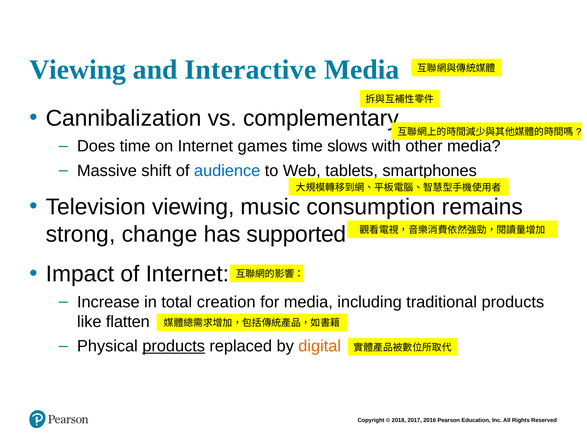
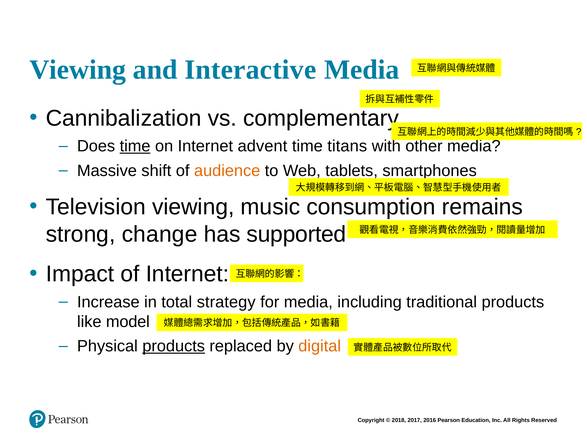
time at (135, 146) underline: none -> present
games: games -> advent
slows: slows -> titans
audience colour: blue -> orange
creation: creation -> strategy
flatten: flatten -> model
